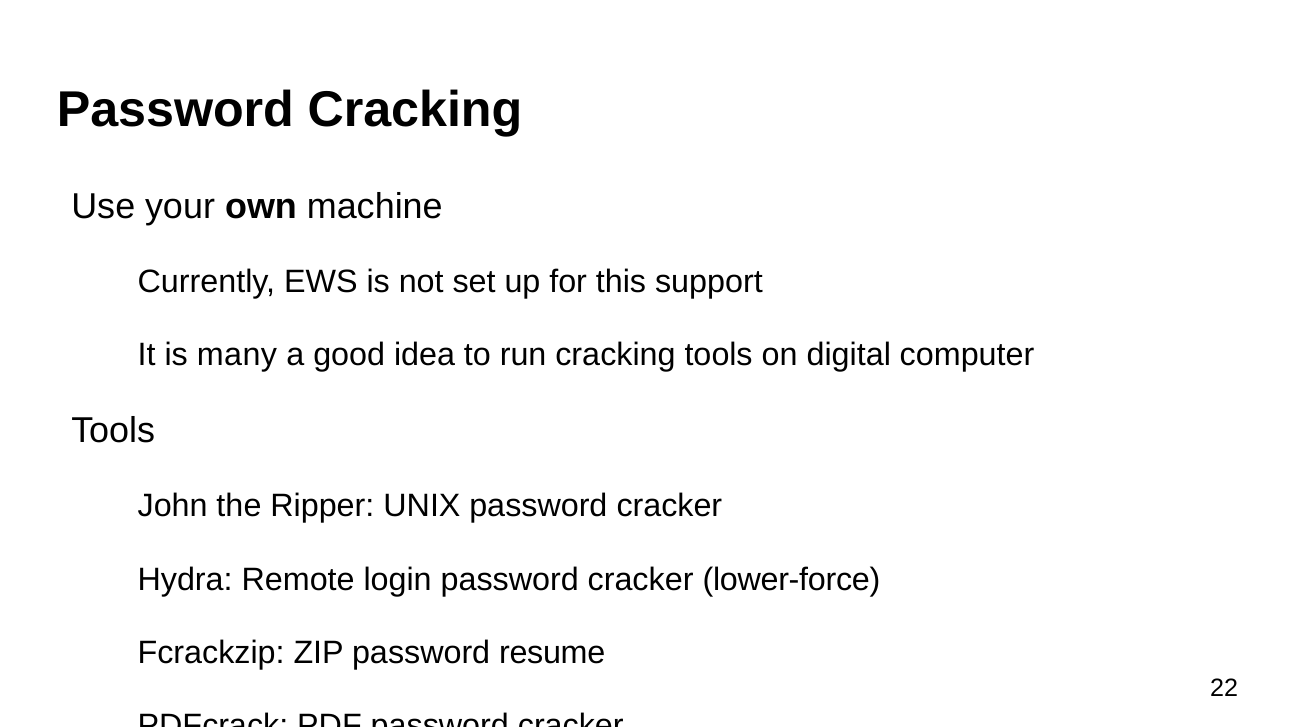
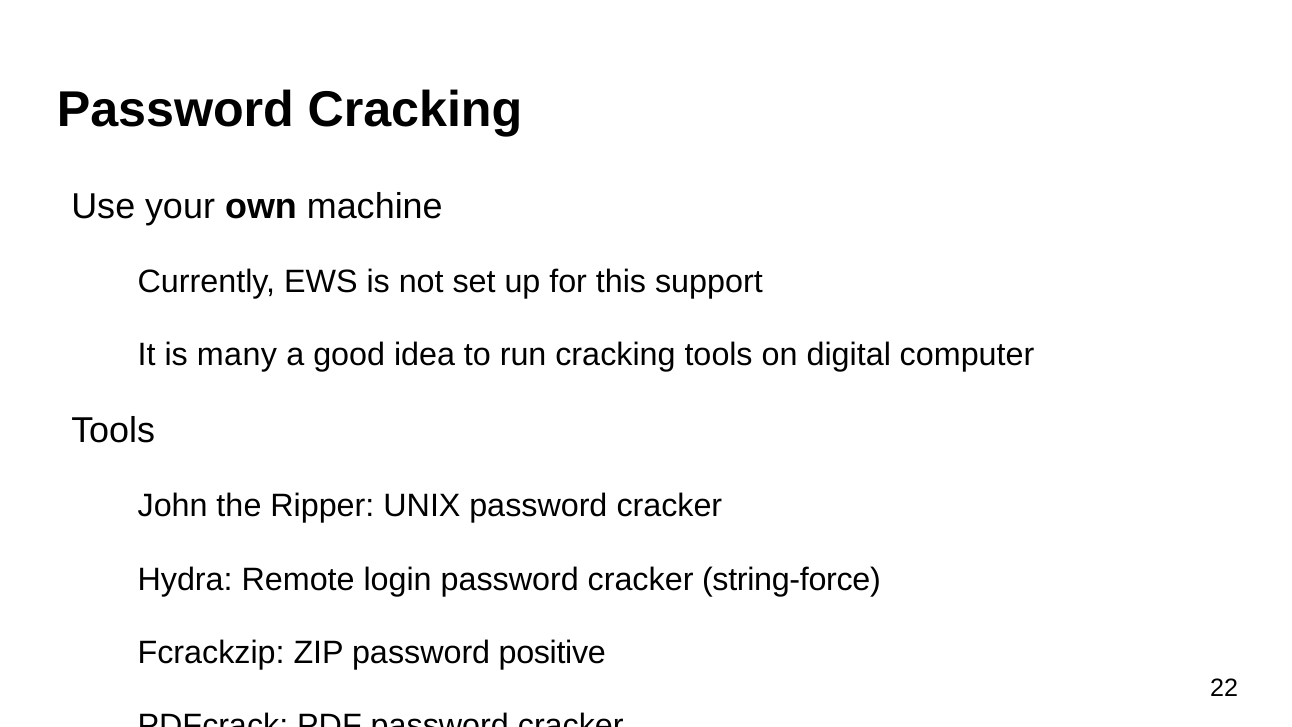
lower-force: lower-force -> string-force
resume: resume -> positive
